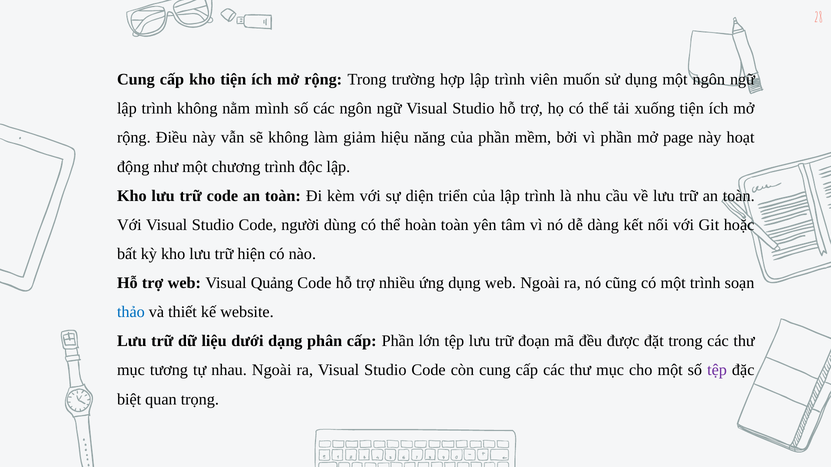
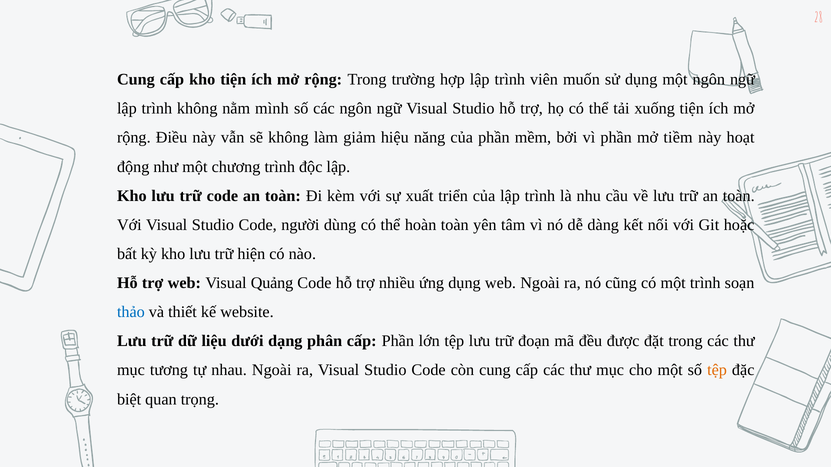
page: page -> tiềm
diện: diện -> xuất
tệp at (717, 370) colour: purple -> orange
